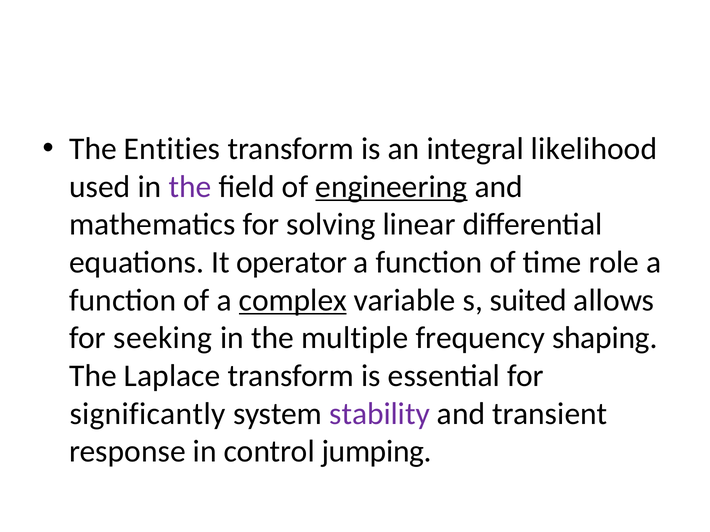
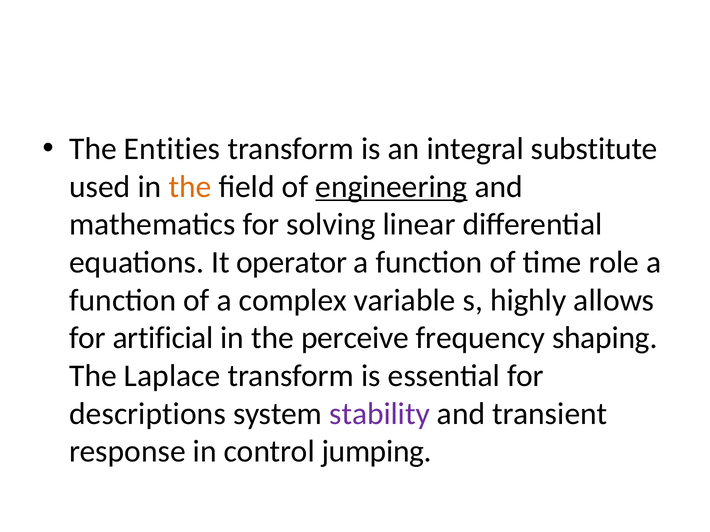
likelihood: likelihood -> substitute
the at (190, 187) colour: purple -> orange
complex underline: present -> none
suited: suited -> highly
seeking: seeking -> artificial
multiple: multiple -> perceive
significantly: significantly -> descriptions
